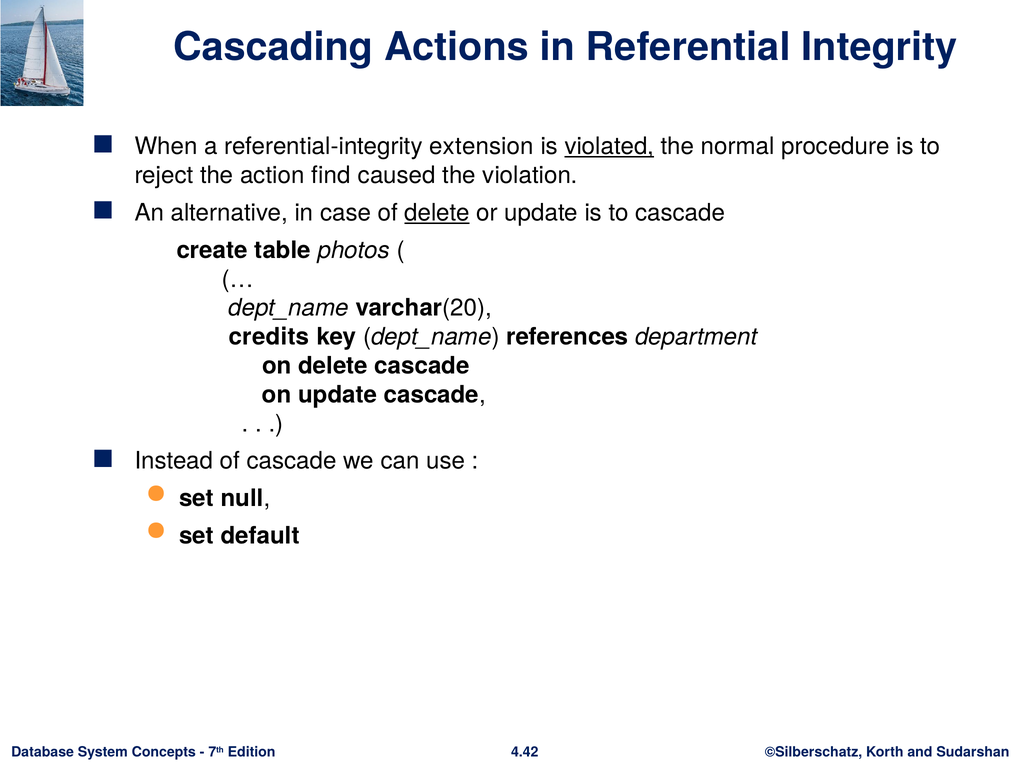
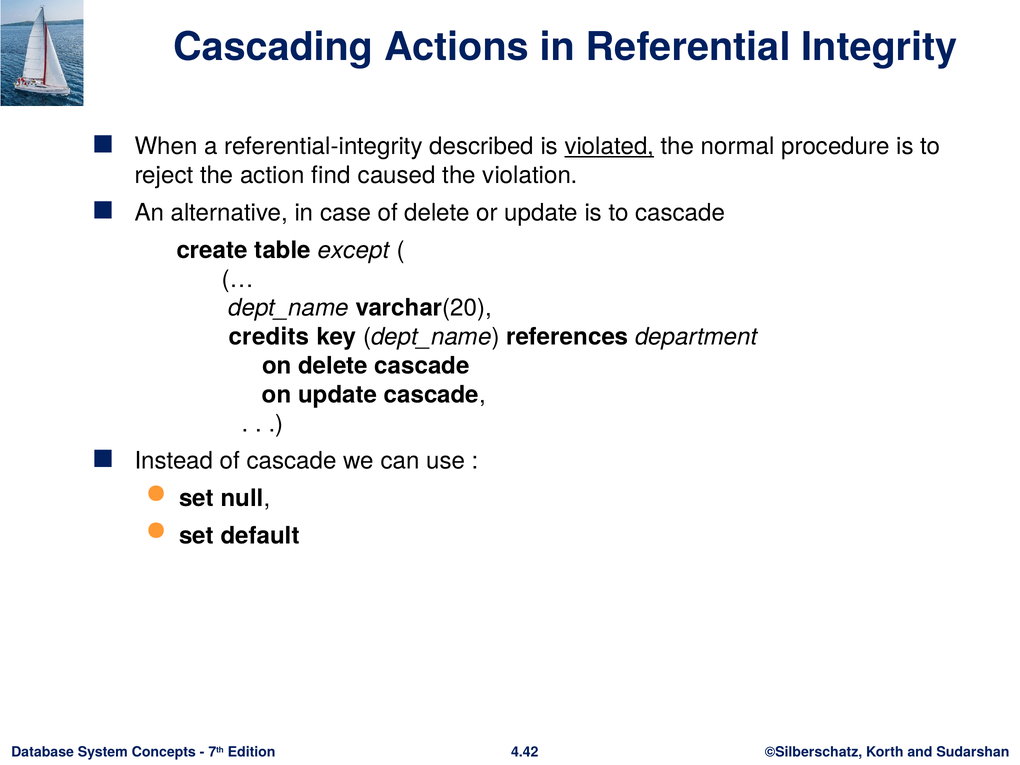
extension: extension -> described
delete at (437, 213) underline: present -> none
photos: photos -> except
